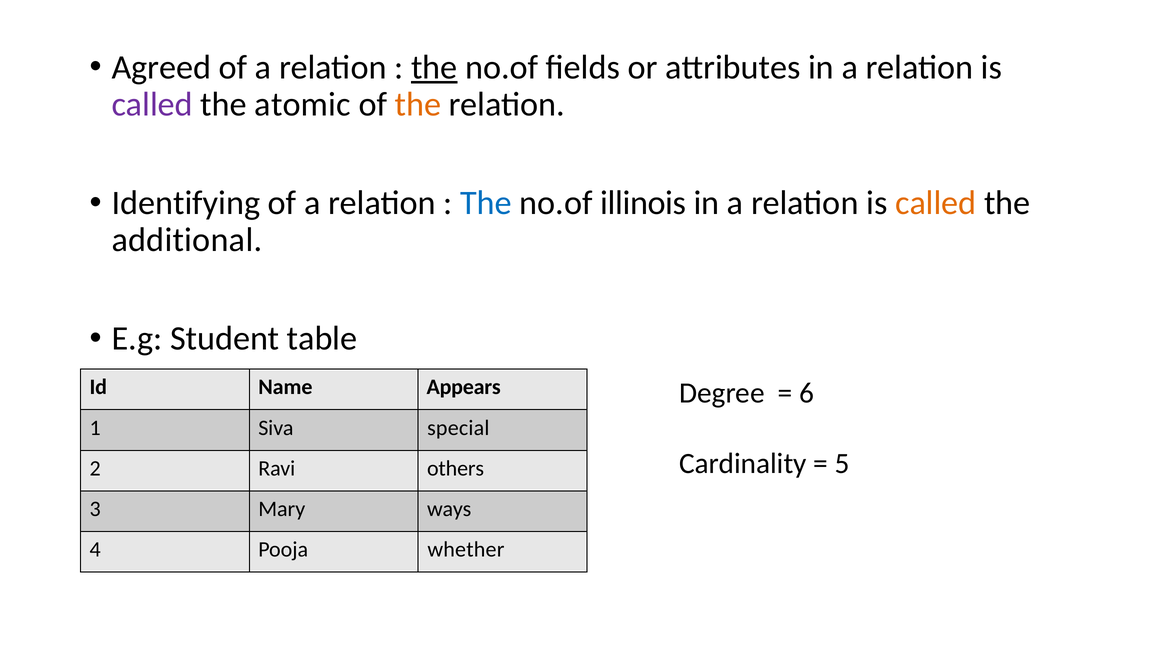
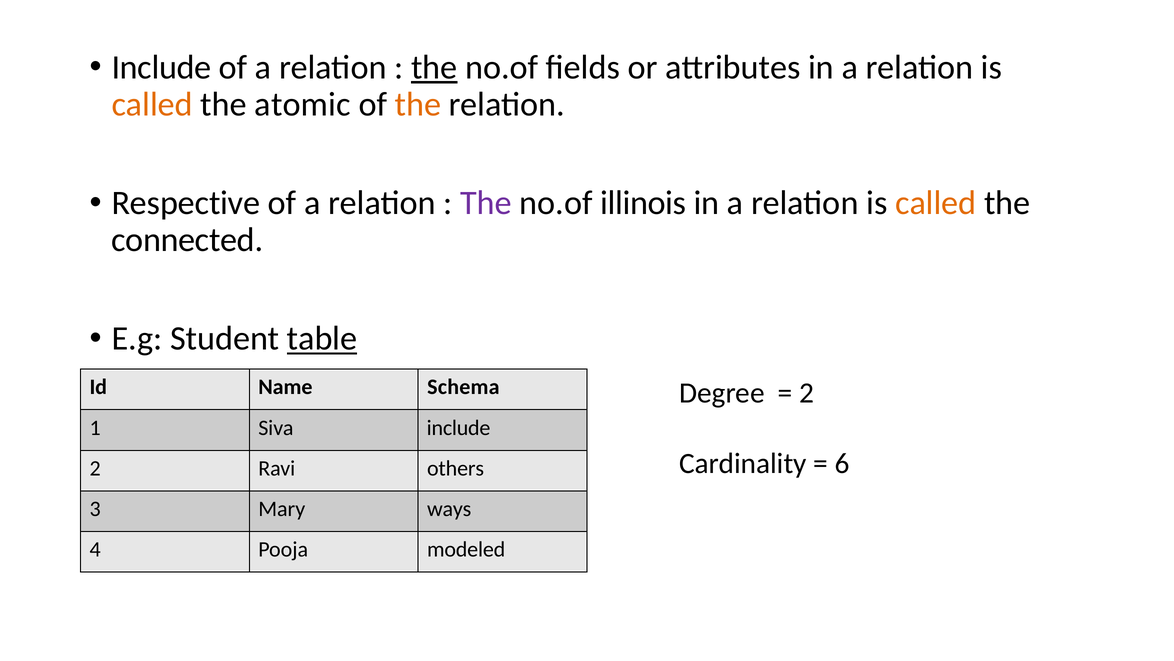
Agreed at (161, 67): Agreed -> Include
called at (152, 104) colour: purple -> orange
Identifying: Identifying -> Respective
The at (486, 203) colour: blue -> purple
additional: additional -> connected
table underline: none -> present
Appears: Appears -> Schema
6 at (807, 393): 6 -> 2
Siva special: special -> include
5: 5 -> 6
whether: whether -> modeled
